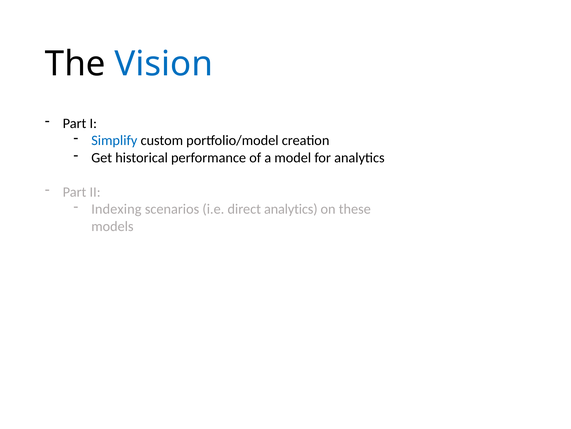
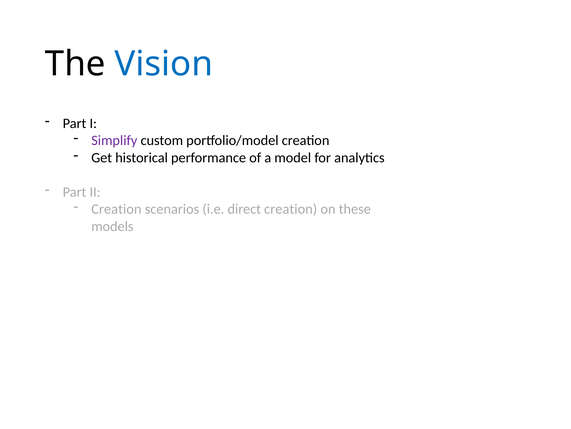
Simplify colour: blue -> purple
Indexing at (116, 209): Indexing -> Creation
direct analytics: analytics -> creation
